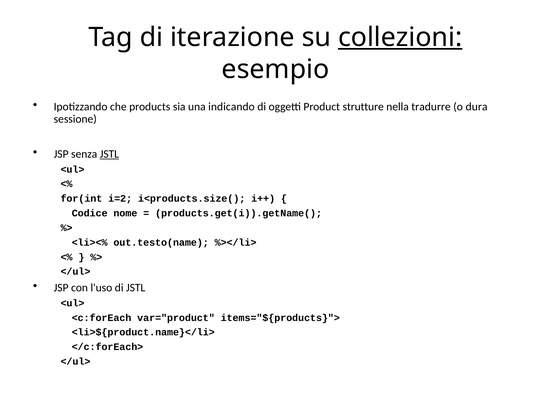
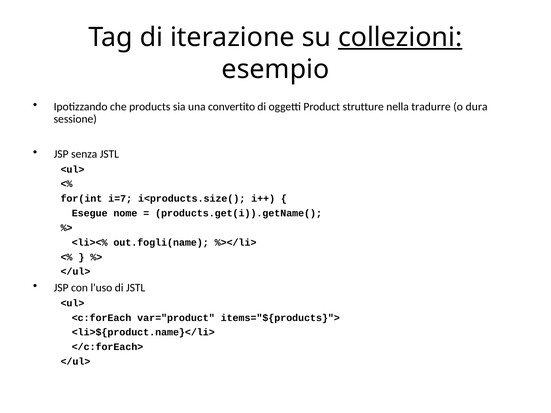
indicando: indicando -> convertito
JSTL at (109, 154) underline: present -> none
i=2: i=2 -> i=7
Codice: Codice -> Esegue
out.testo(name: out.testo(name -> out.fogli(name
